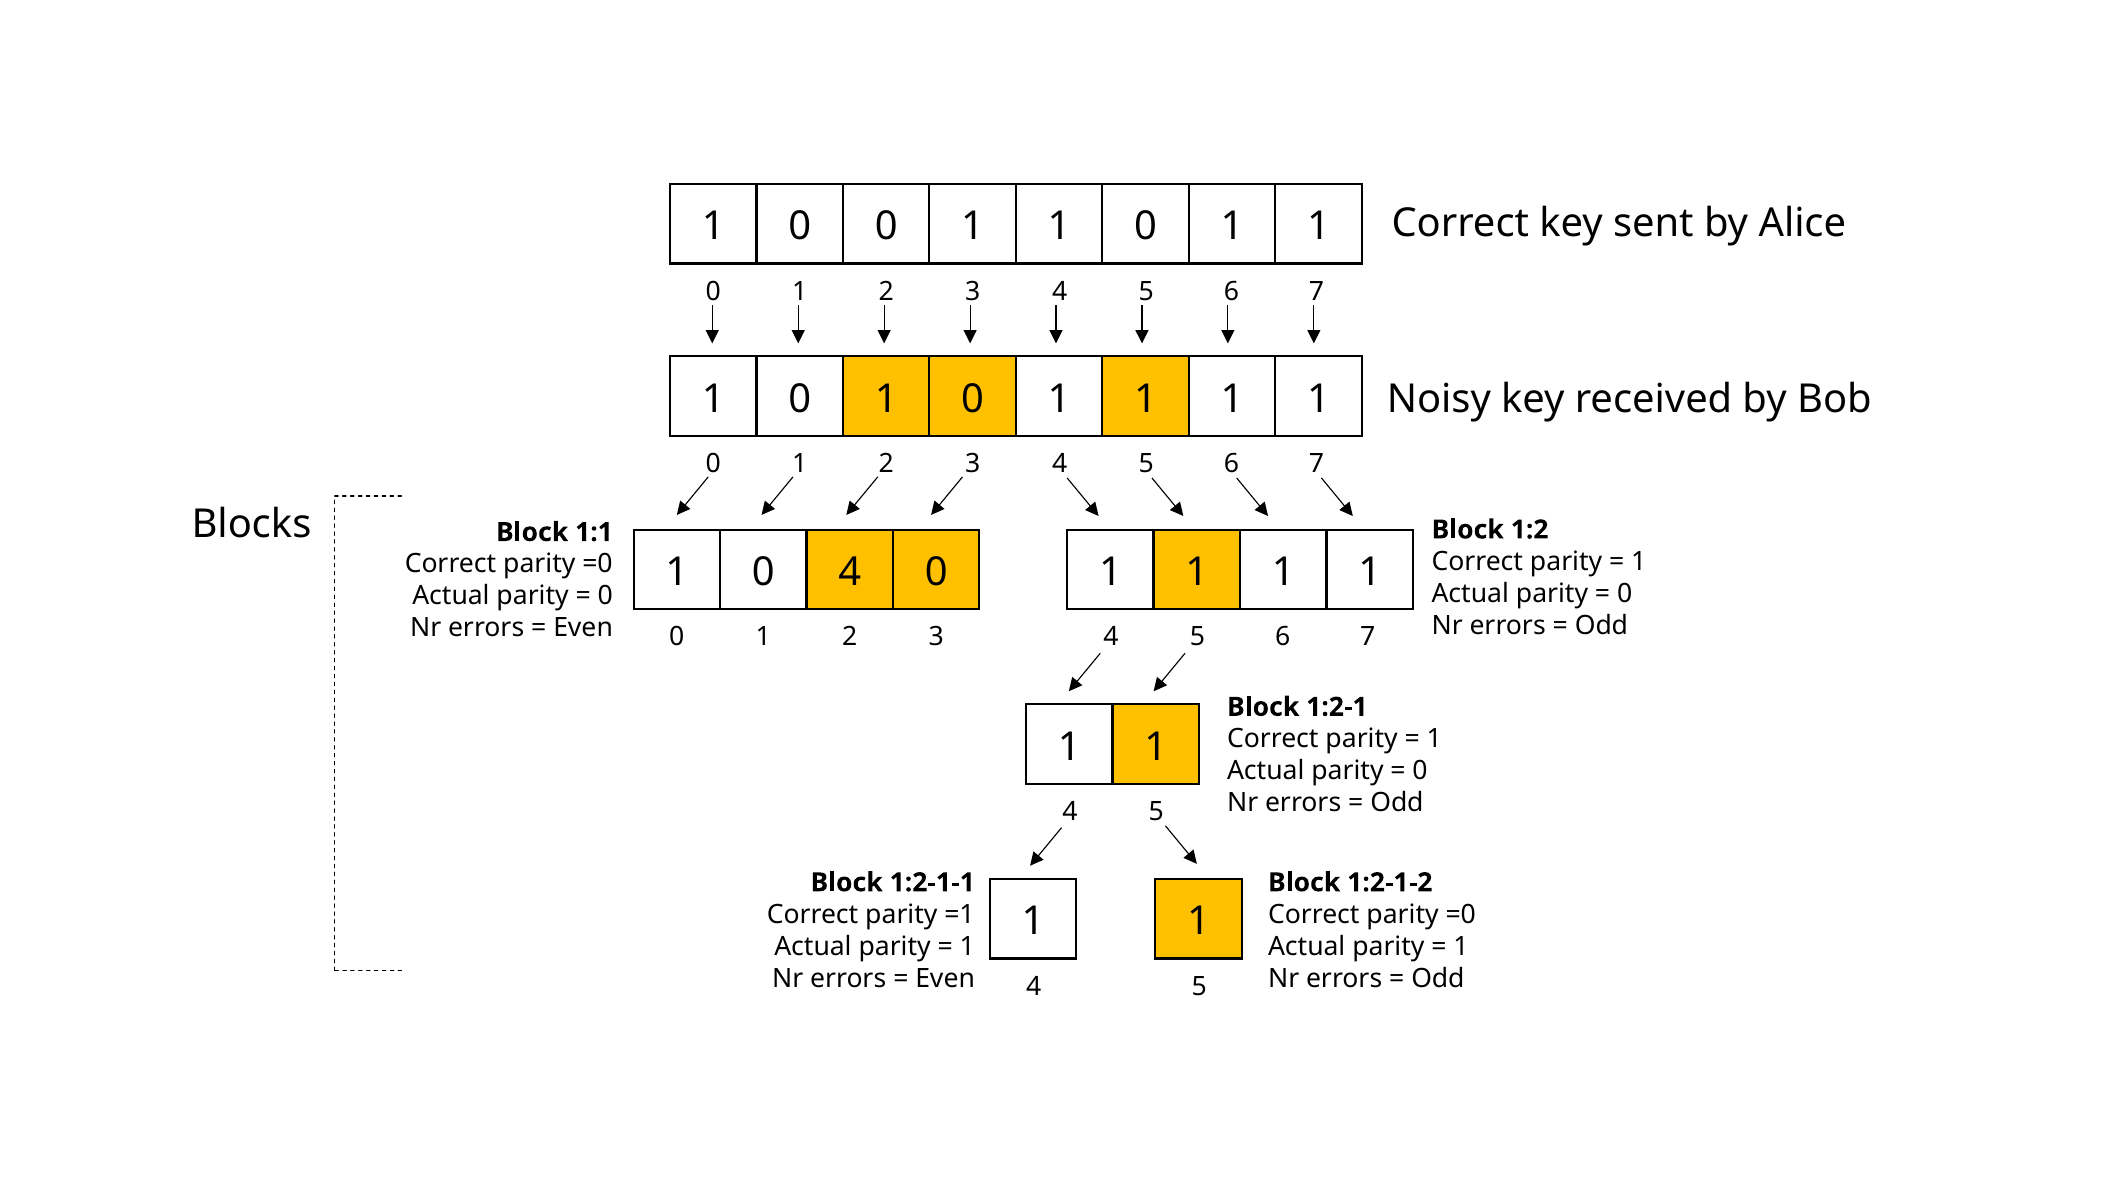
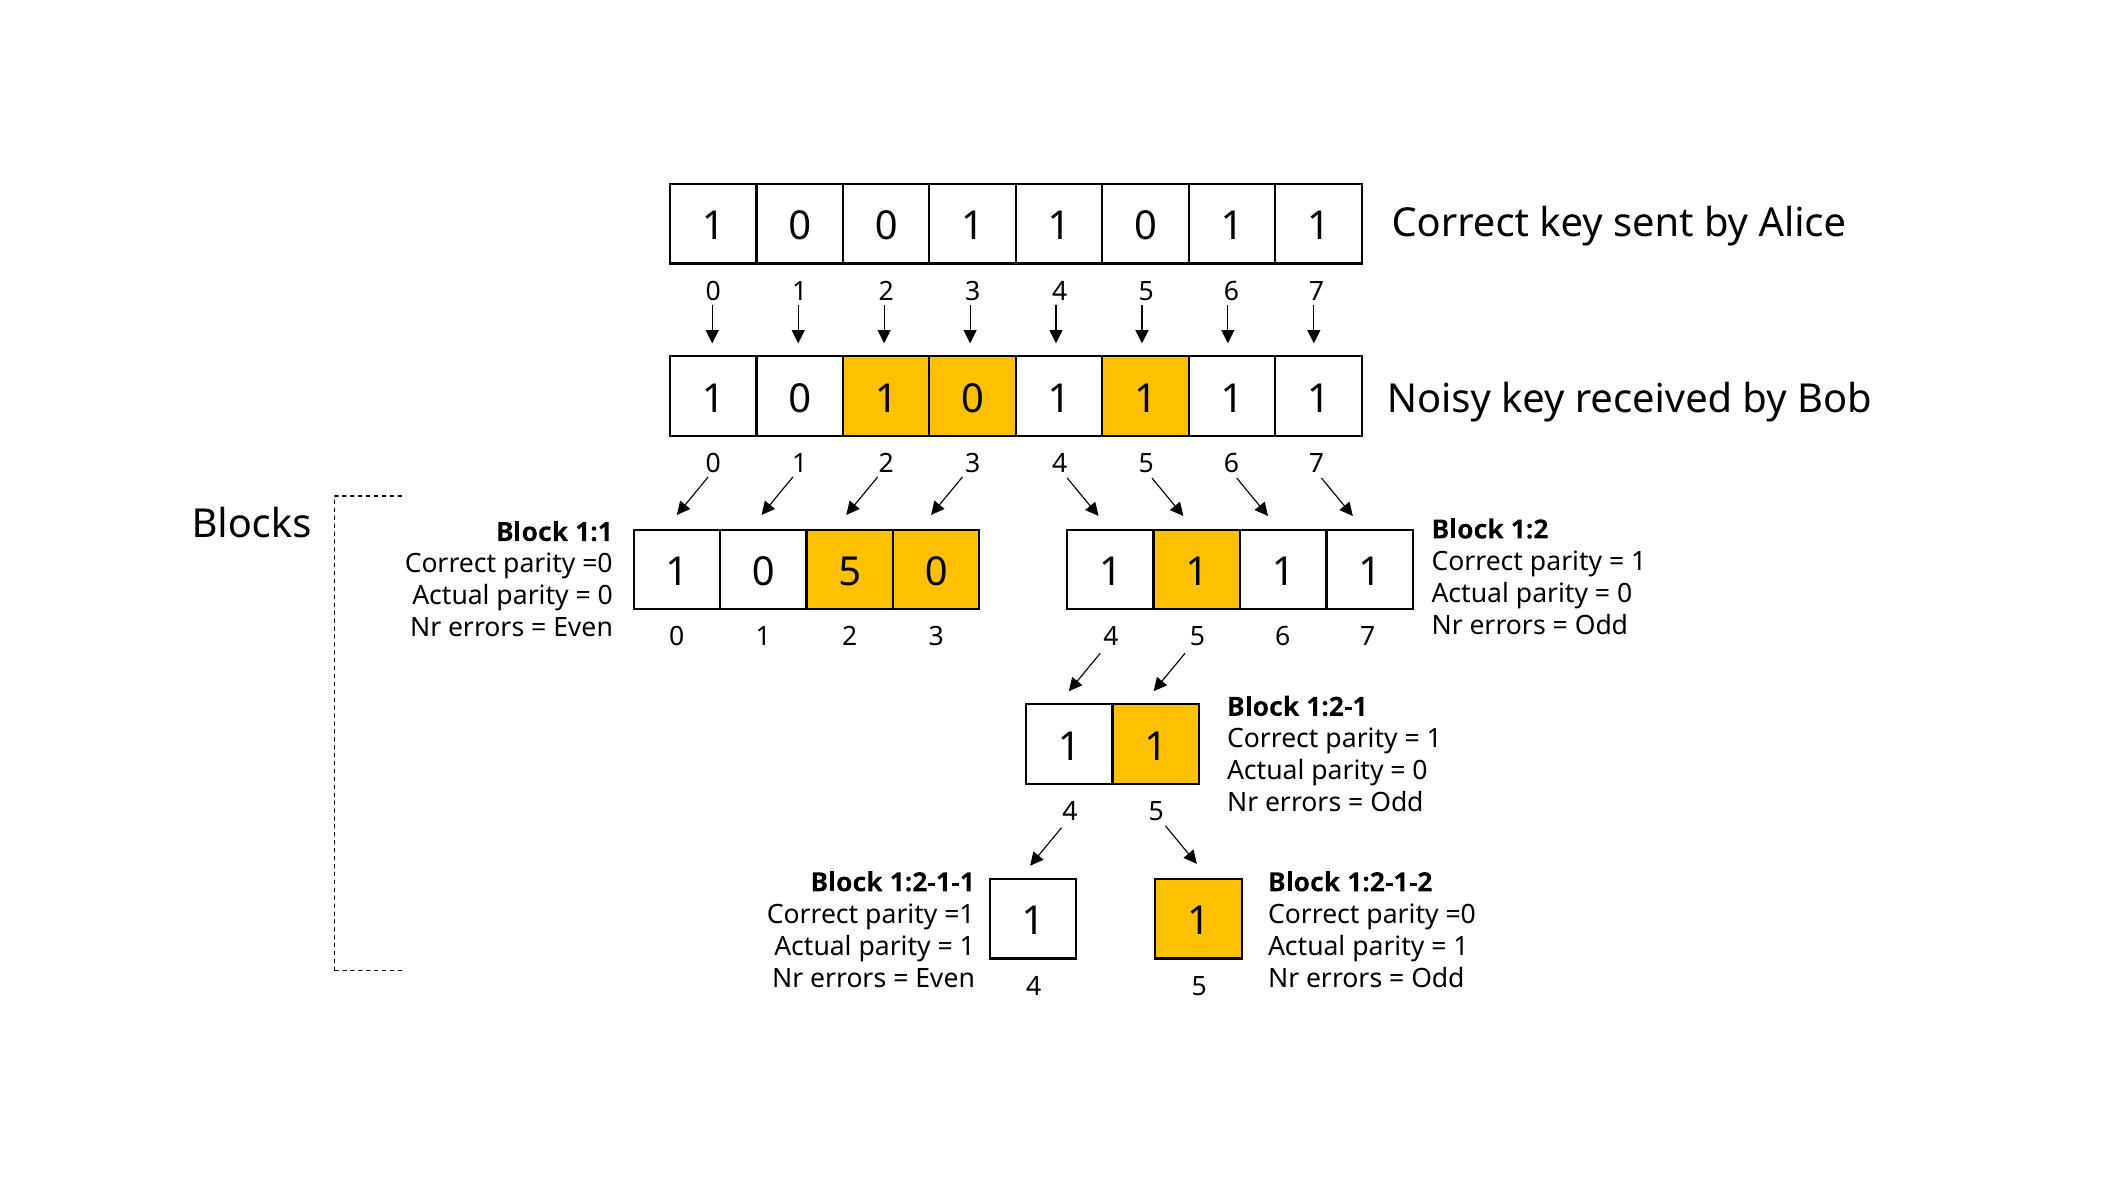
0 4: 4 -> 5
